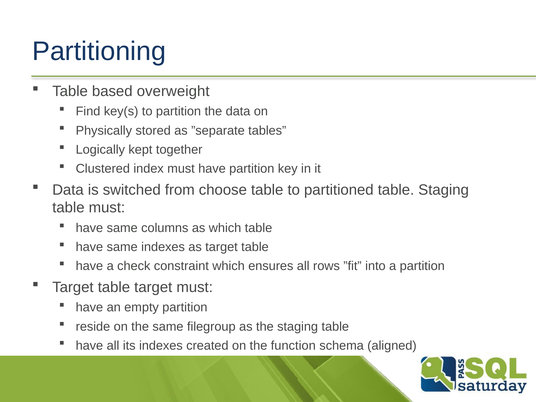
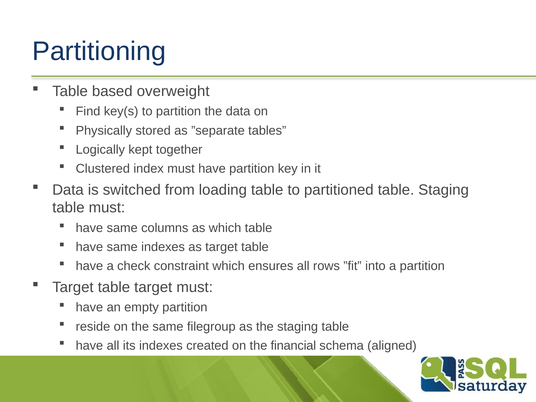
choose: choose -> loading
function: function -> financial
